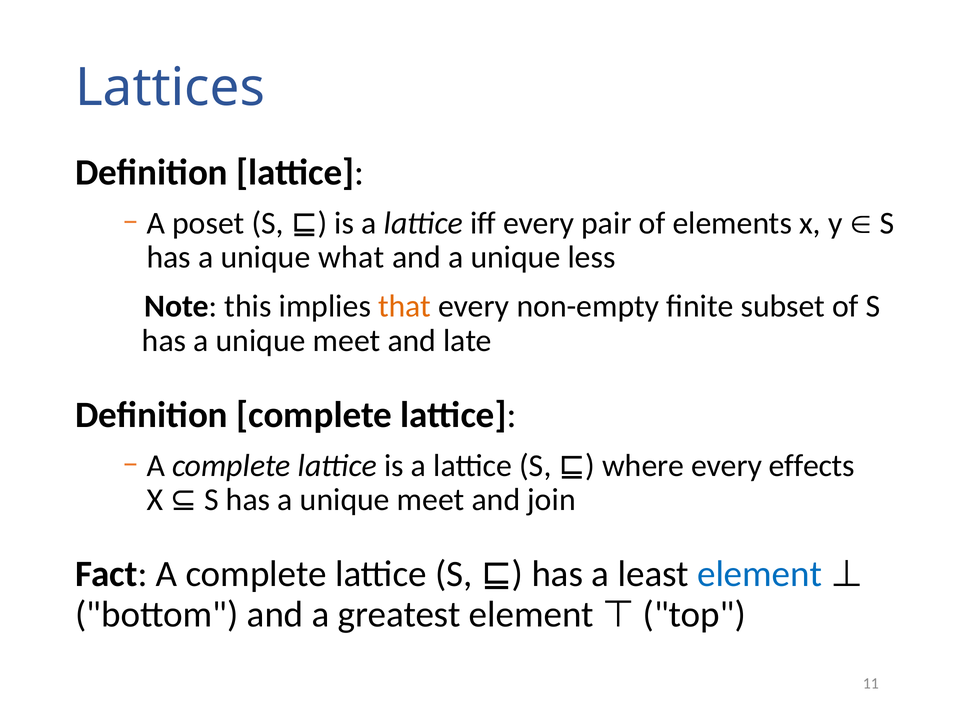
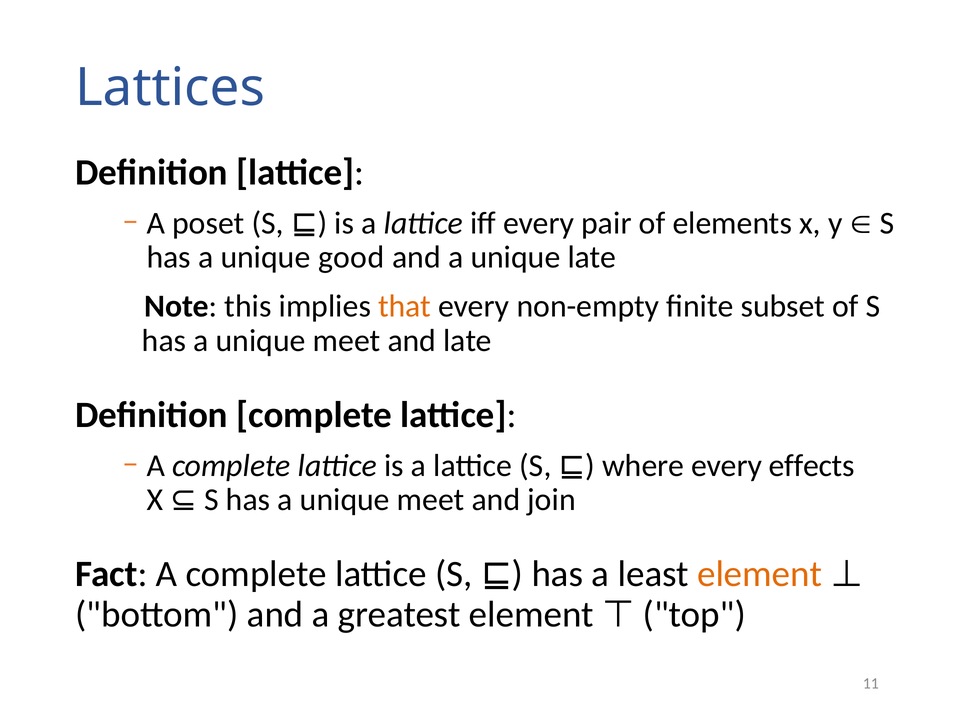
what: what -> good
unique less: less -> late
element at (760, 574) colour: blue -> orange
